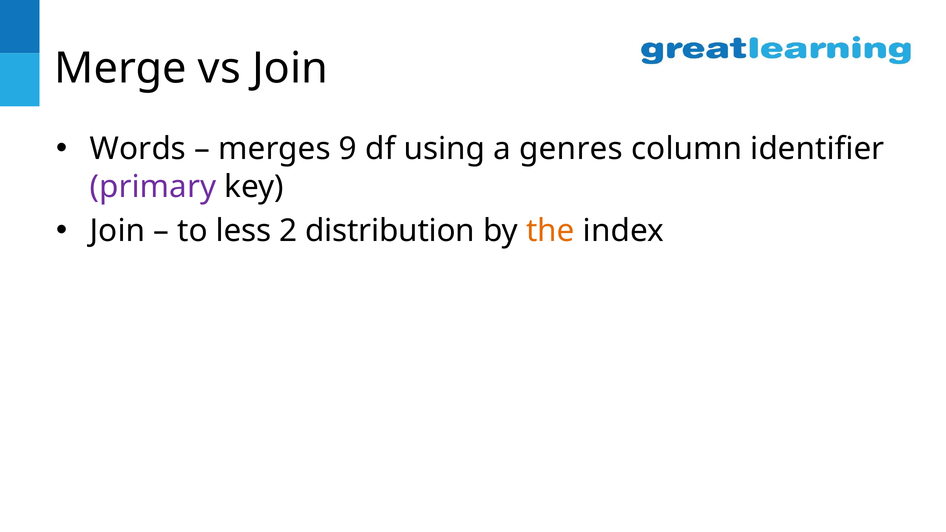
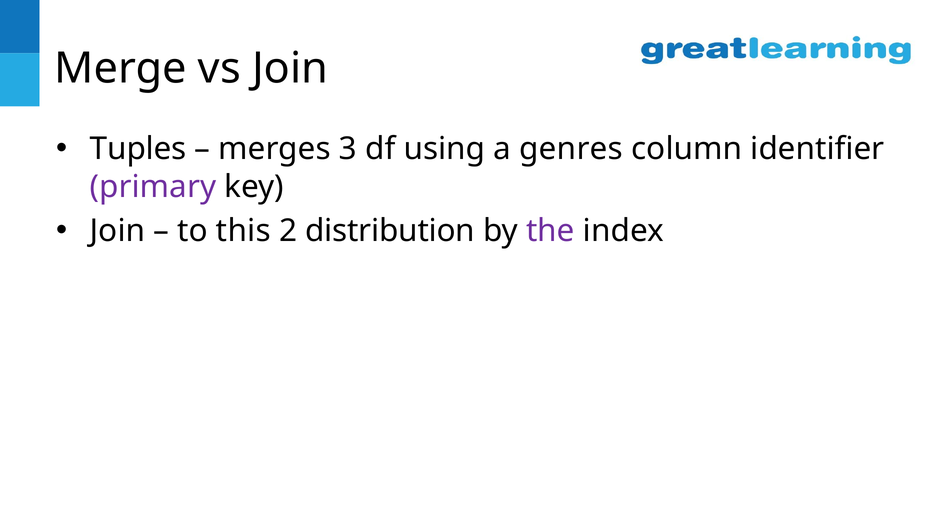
Words: Words -> Tuples
9: 9 -> 3
less: less -> this
the colour: orange -> purple
